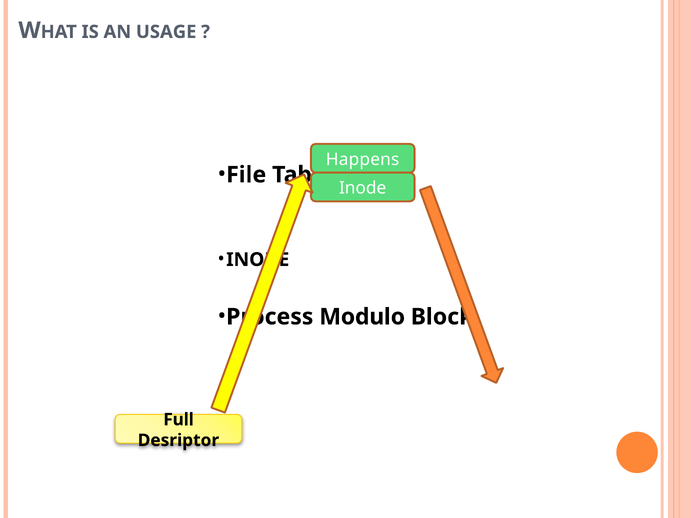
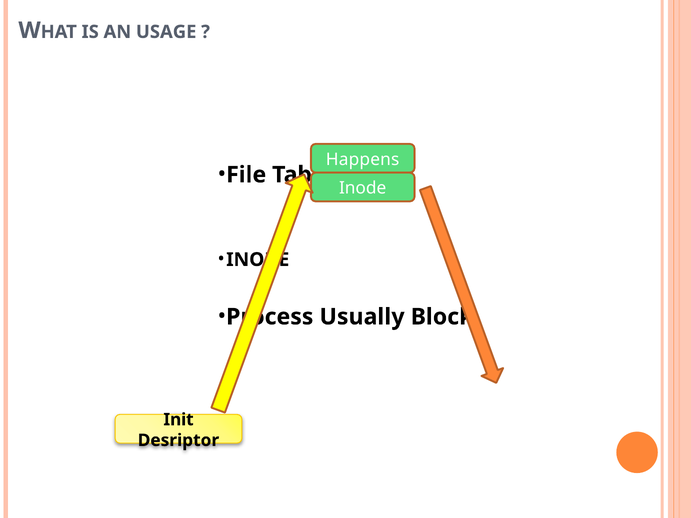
Modulo: Modulo -> Usually
Full: Full -> Init
